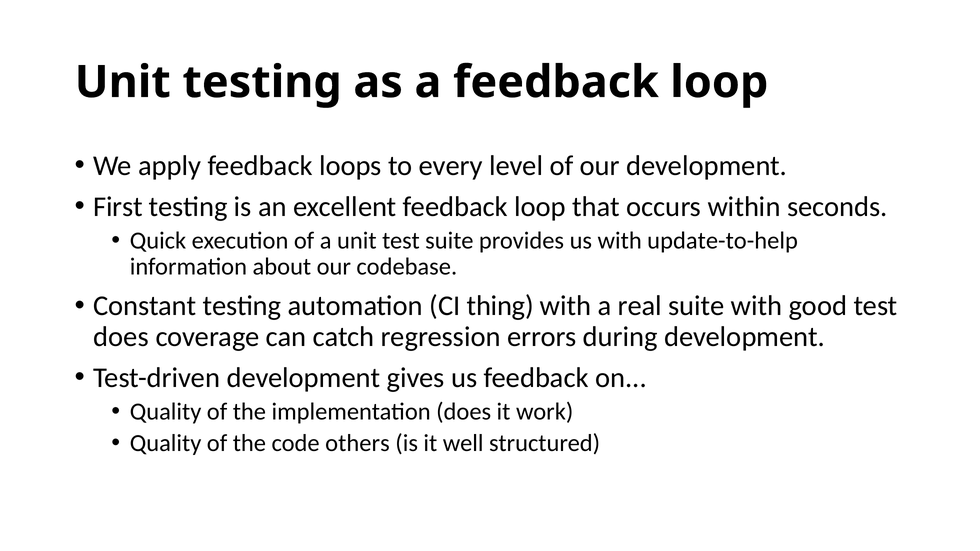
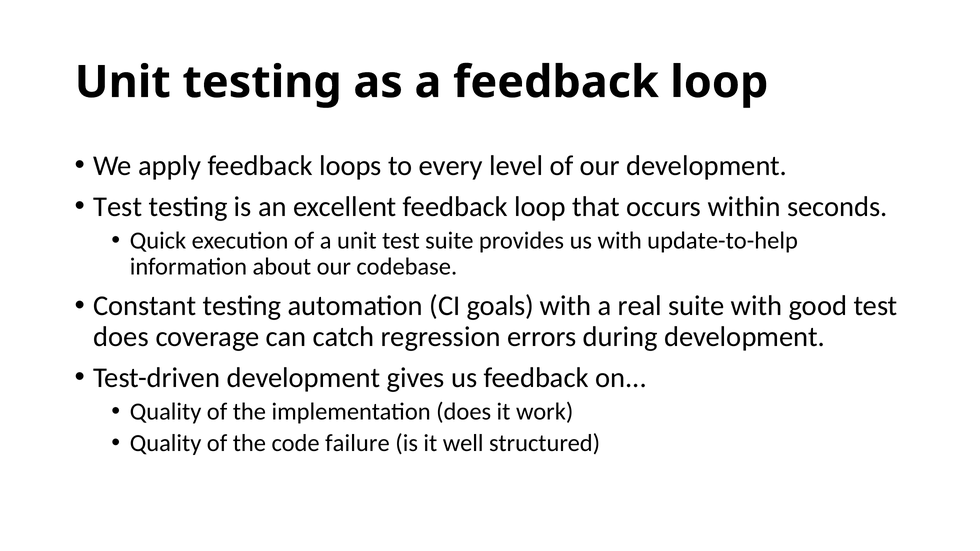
First at (118, 207): First -> Test
thing: thing -> goals
others: others -> failure
